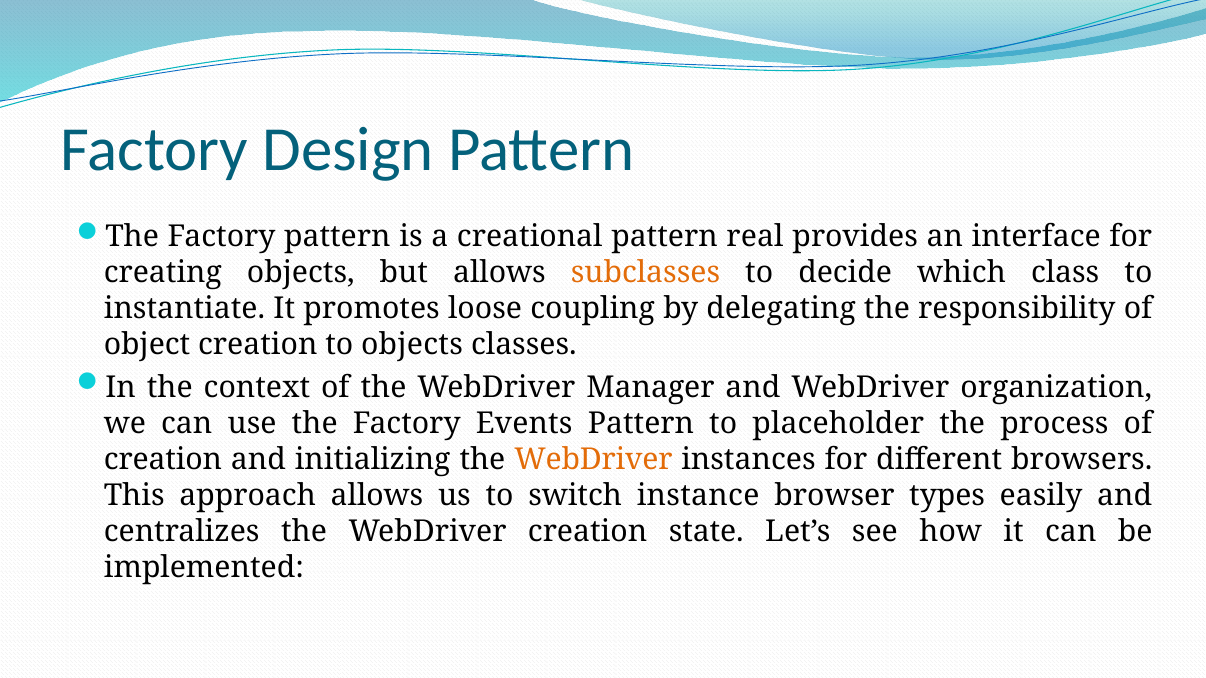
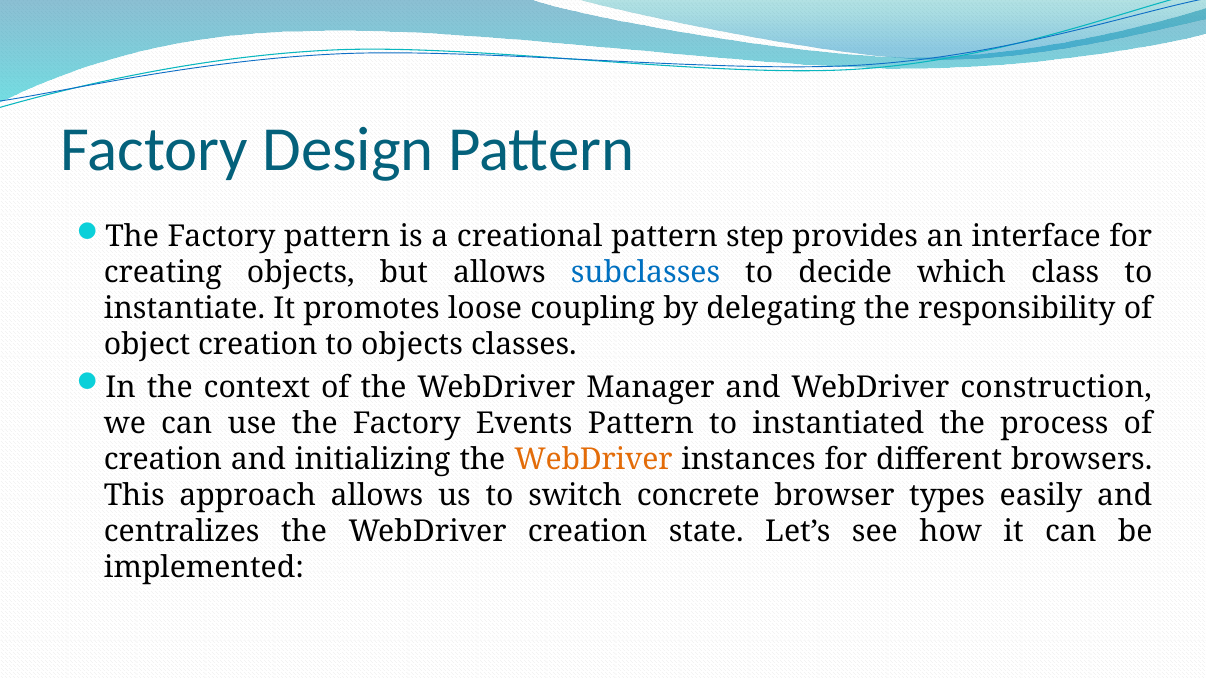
real: real -> step
subclasses colour: orange -> blue
organization: organization -> construction
placeholder: placeholder -> instantiated
instance: instance -> concrete
